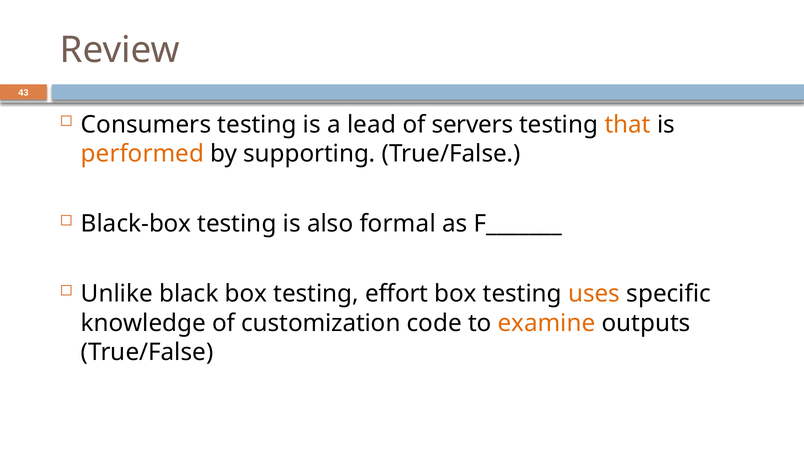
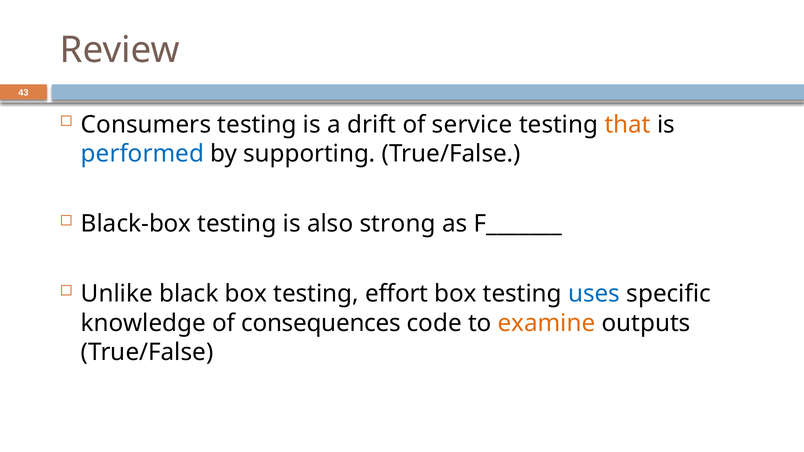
lead: lead -> drift
servers: servers -> service
performed colour: orange -> blue
formal: formal -> strong
uses colour: orange -> blue
customization: customization -> consequences
